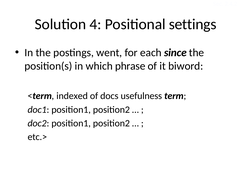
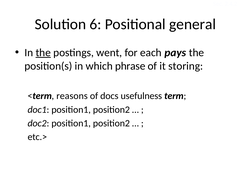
4: 4 -> 6
settings: settings -> general
the at (43, 53) underline: none -> present
since: since -> pays
biword: biword -> storing
indexed: indexed -> reasons
